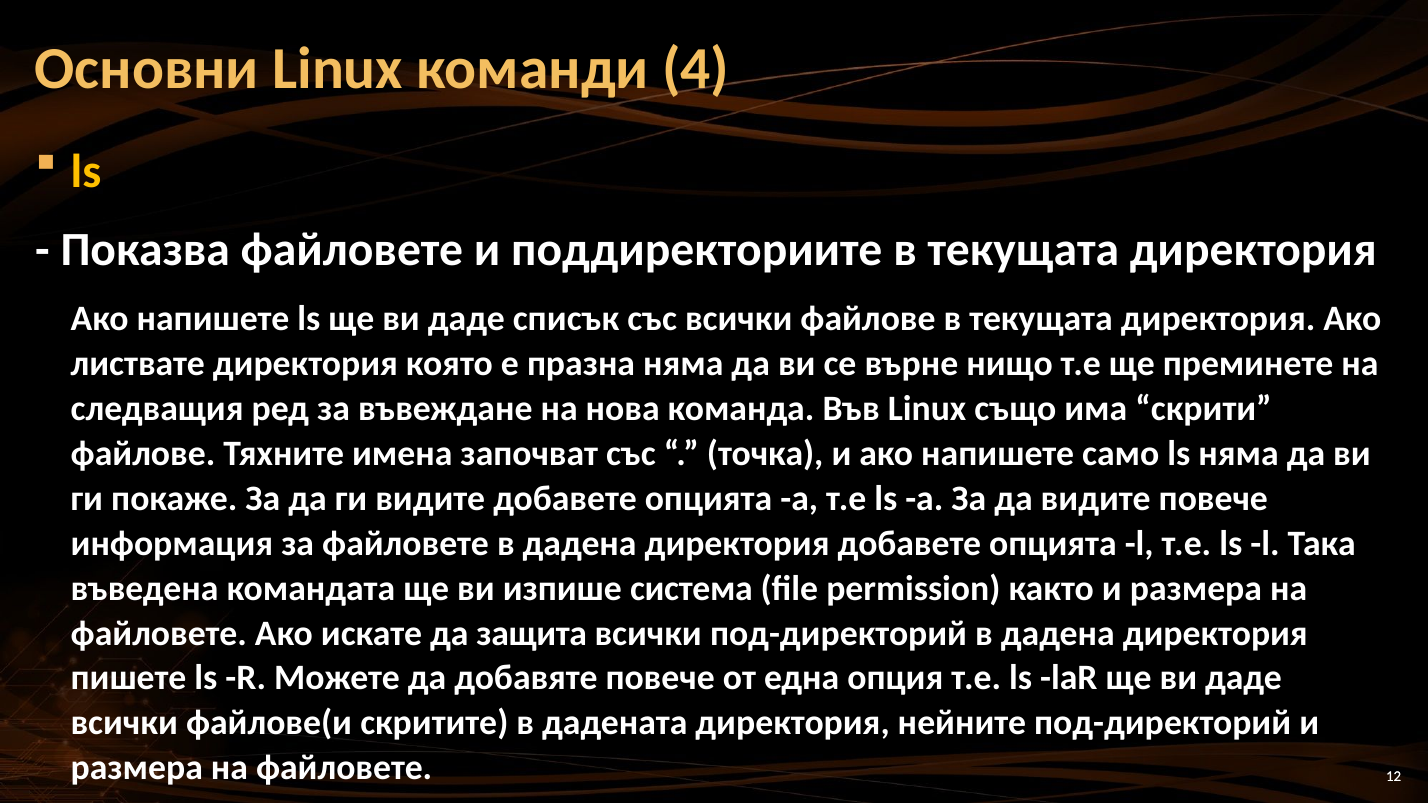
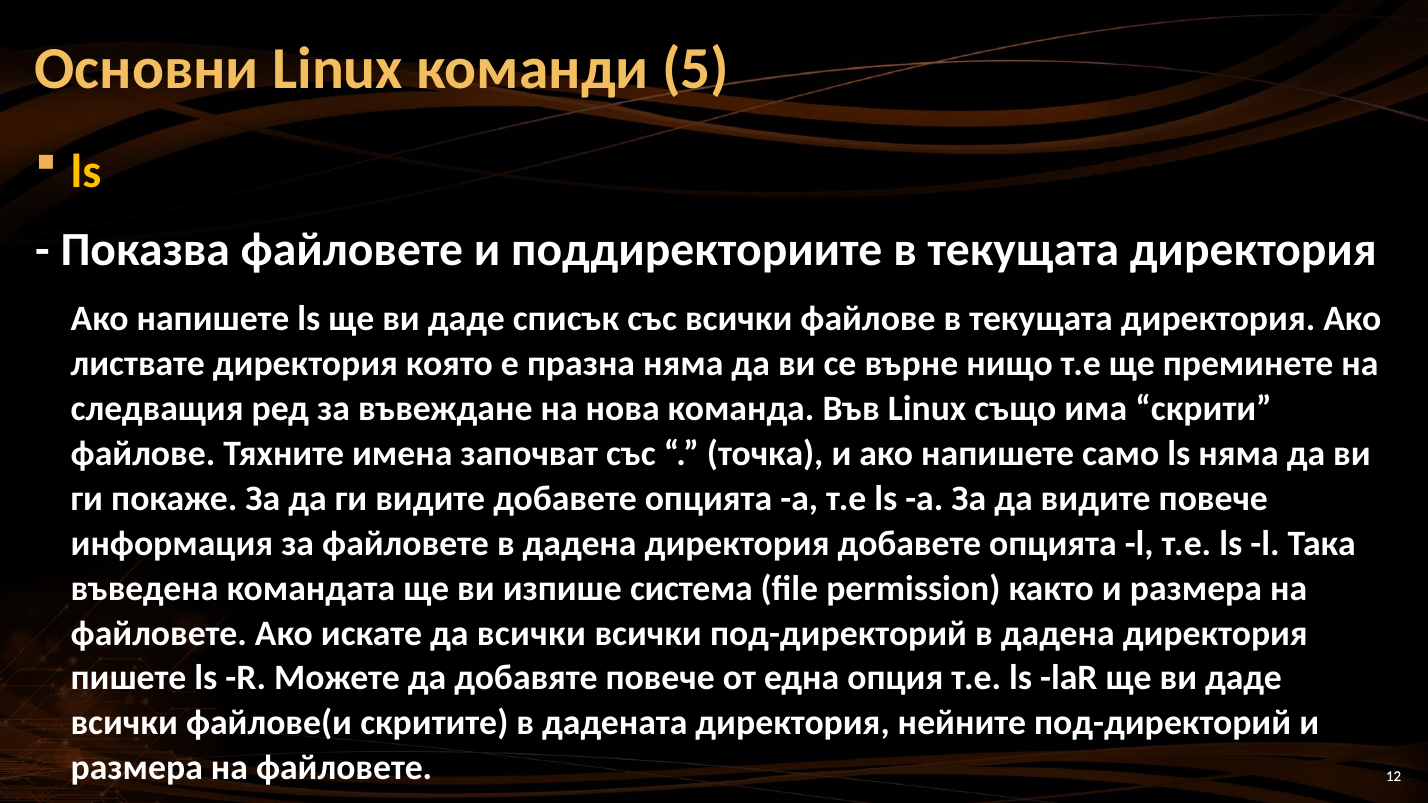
4: 4 -> 5
да защита: защита -> всички
